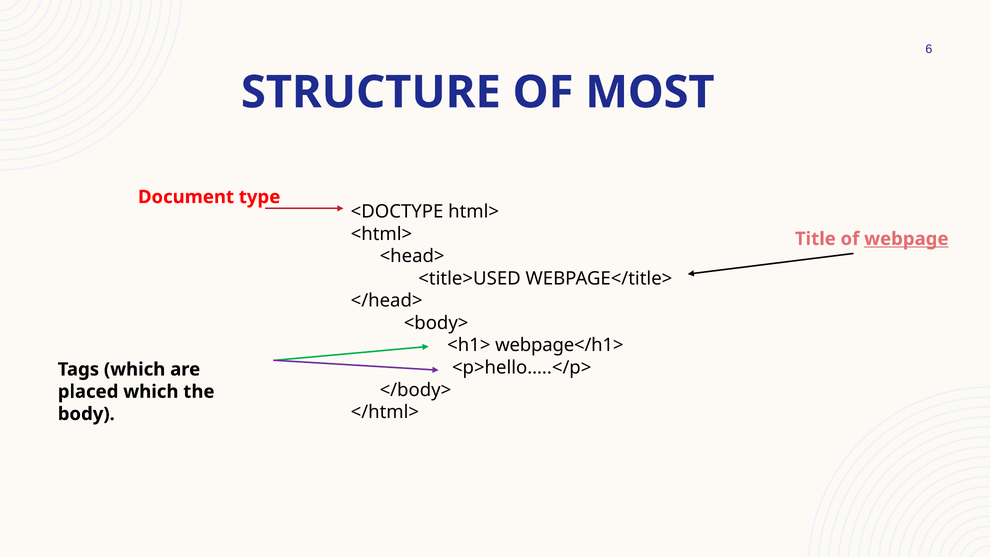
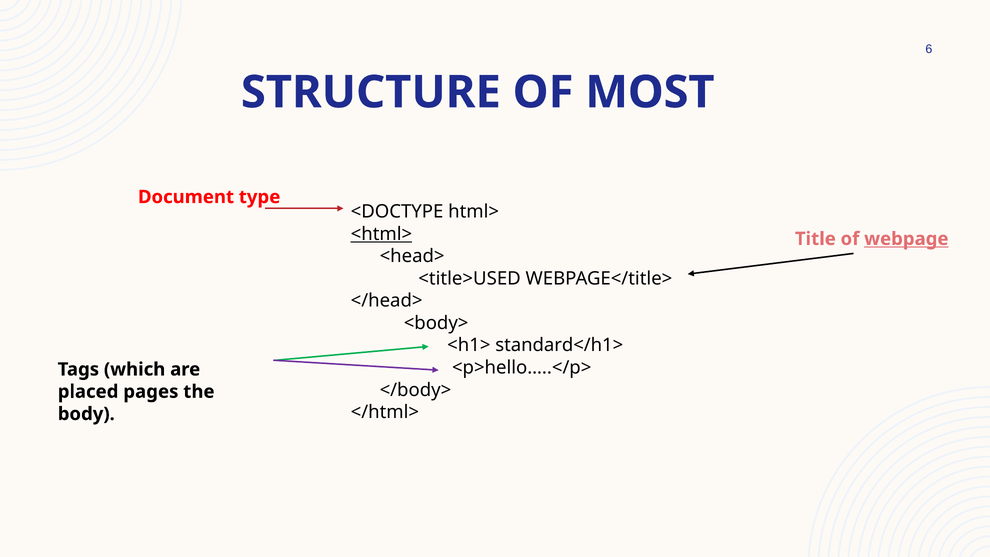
<html> underline: none -> present
webpage</h1>: webpage</h1> -> standard</h1>
placed which: which -> pages
